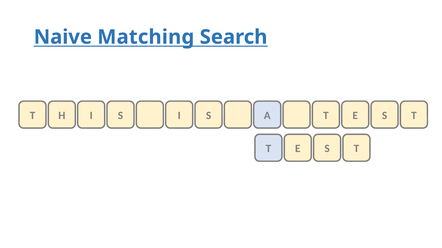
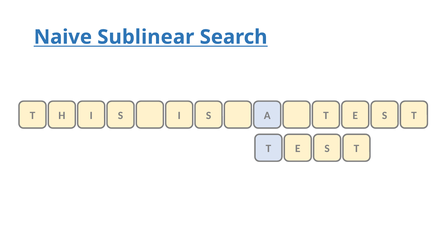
Matching: Matching -> Sublinear
